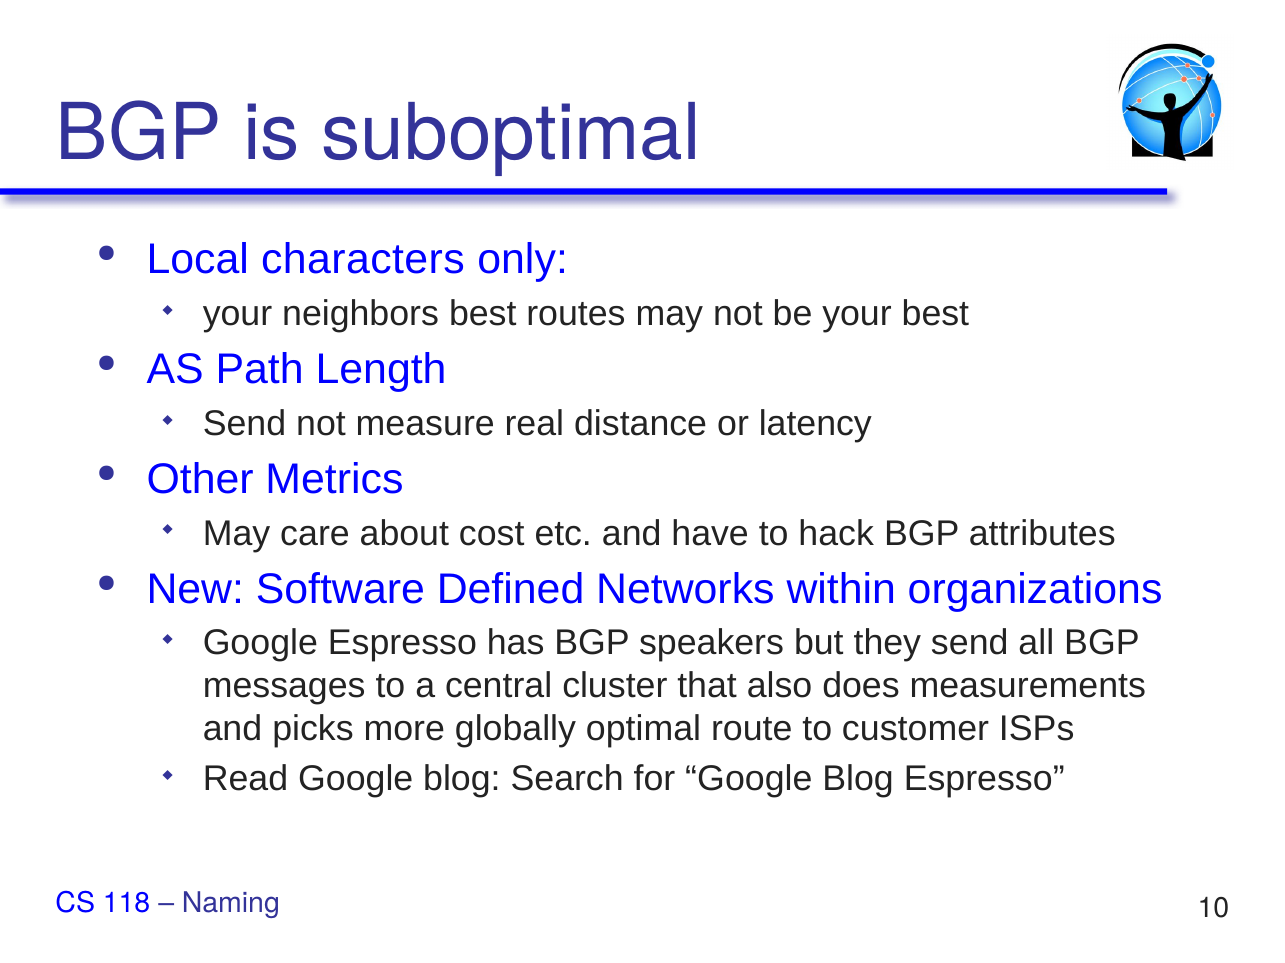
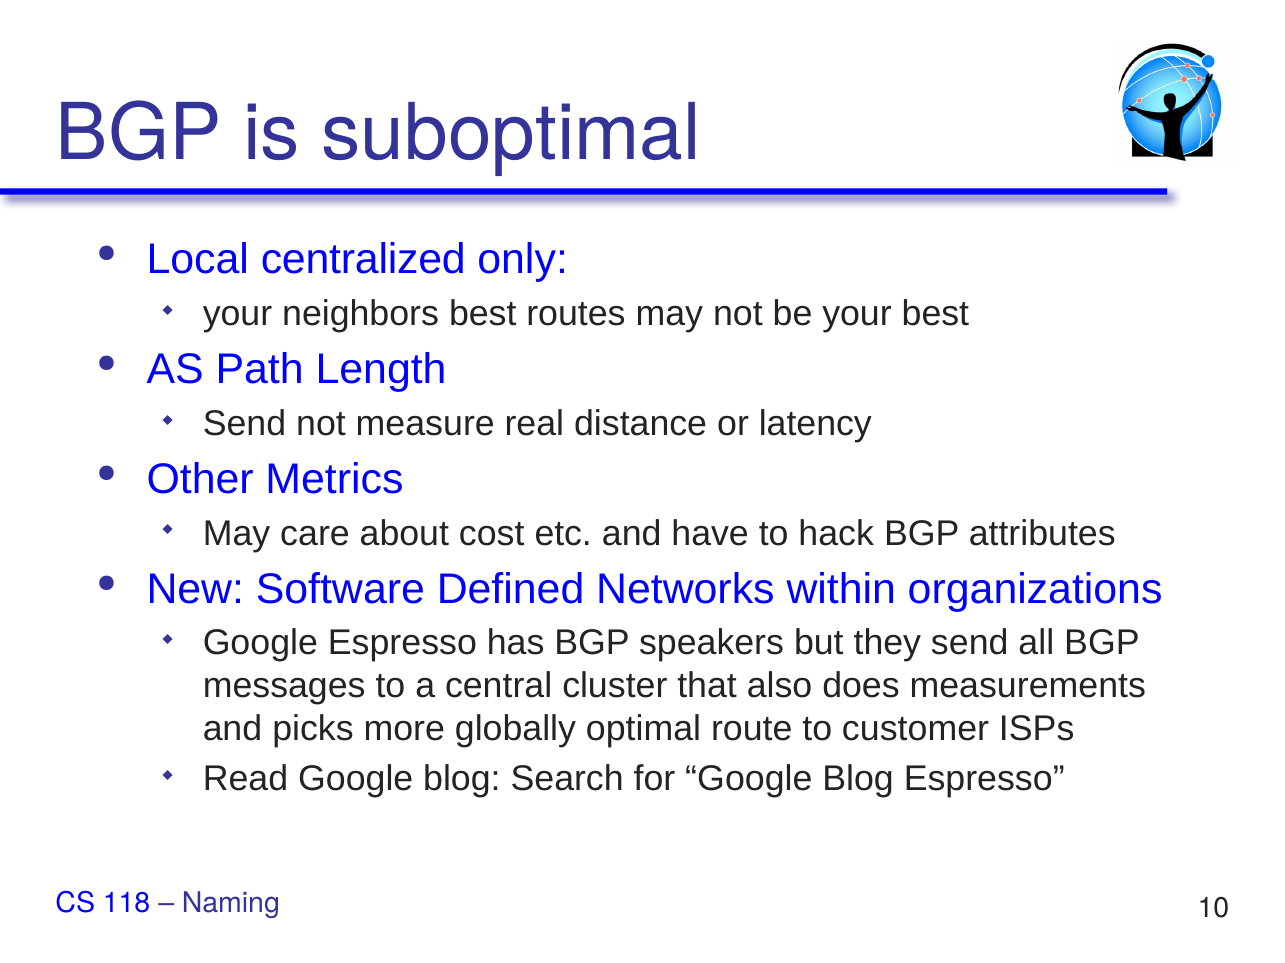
characters: characters -> centralized
